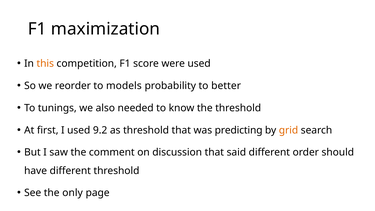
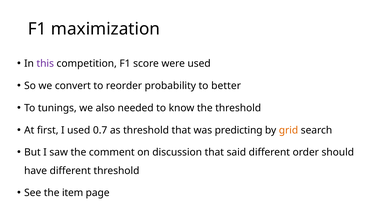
this colour: orange -> purple
reorder: reorder -> convert
models: models -> reorder
9.2: 9.2 -> 0.7
only: only -> item
